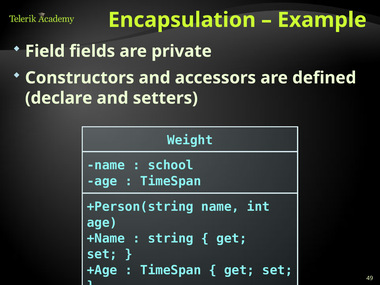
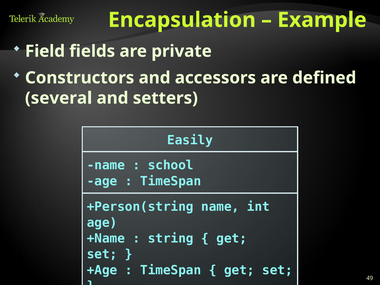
declare: declare -> several
Weight: Weight -> Easily
